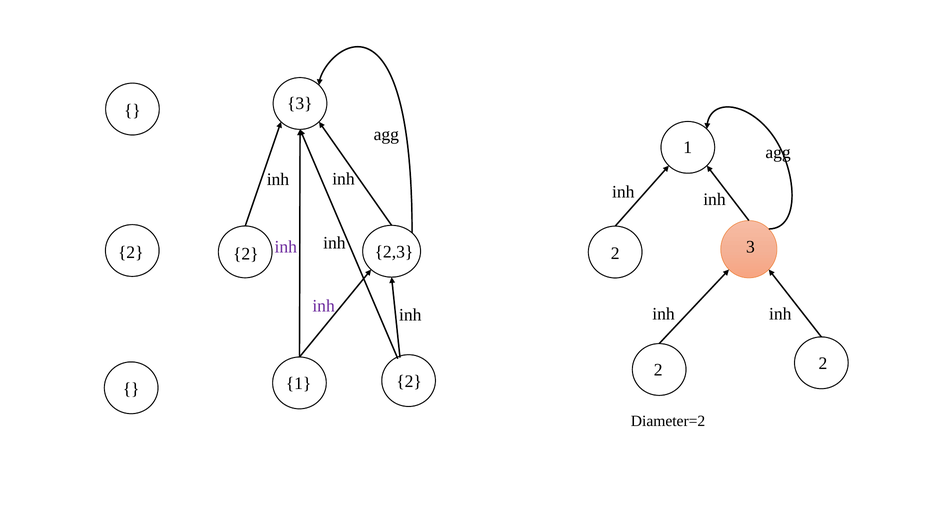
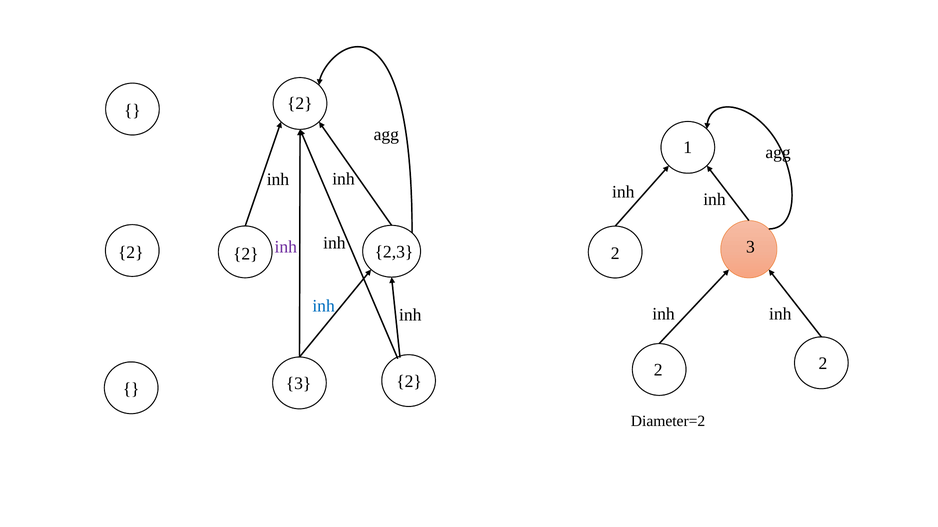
3 at (300, 104): 3 -> 2
inh at (324, 306) colour: purple -> blue
1 at (299, 384): 1 -> 3
